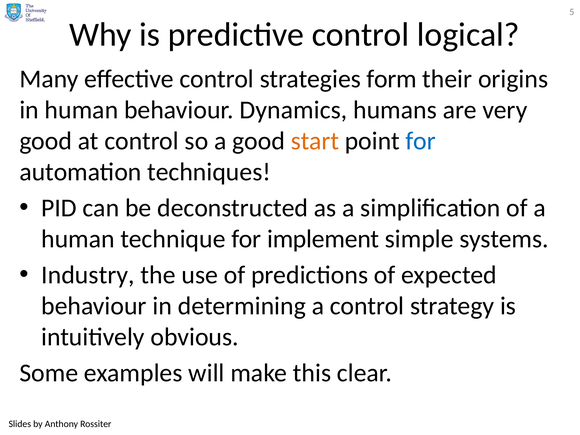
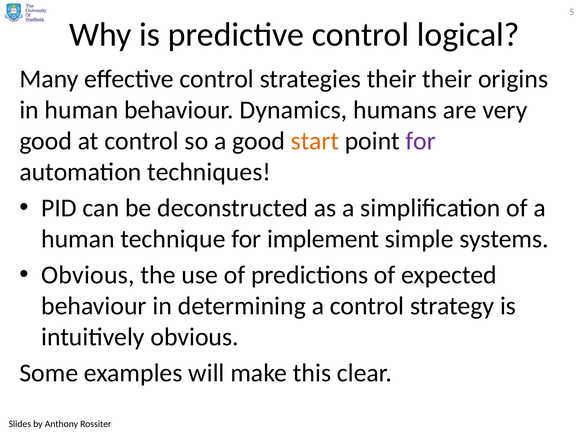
strategies form: form -> their
for at (421, 141) colour: blue -> purple
Industry at (88, 275): Industry -> Obvious
